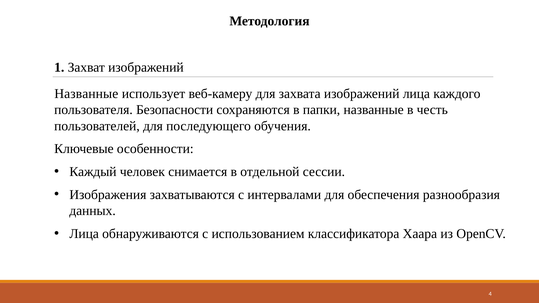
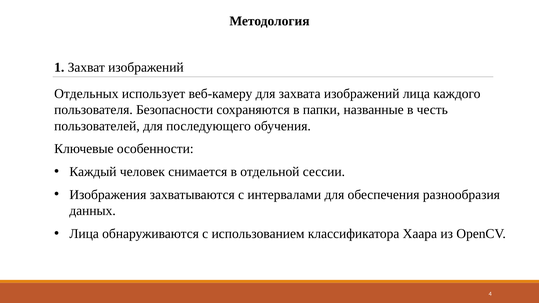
Названные at (86, 94): Названные -> Отдельных
